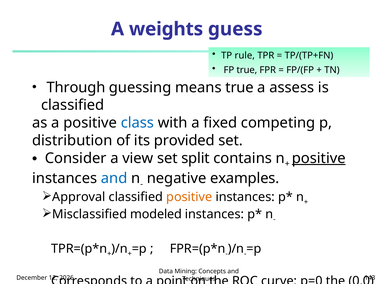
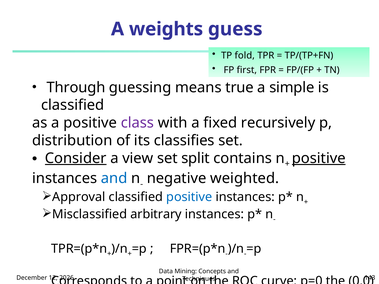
rule: rule -> fold
FP true: true -> first
assess: assess -> simple
class colour: blue -> purple
competing: competing -> recursively
provided: provided -> classifies
Consider underline: none -> present
examples: examples -> weighted
positive at (189, 197) colour: orange -> blue
modeled: modeled -> arbitrary
